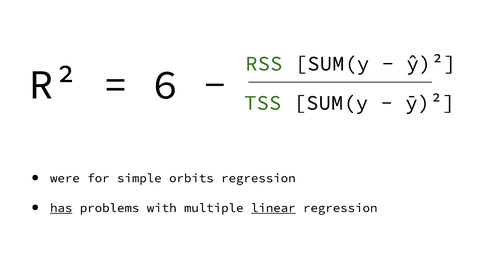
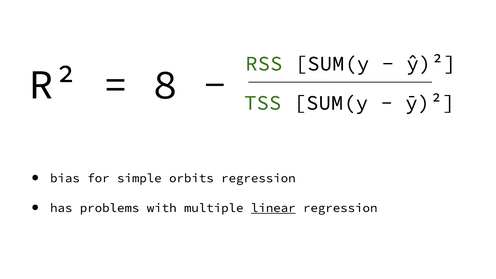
6: 6 -> 8
were: were -> bias
has underline: present -> none
